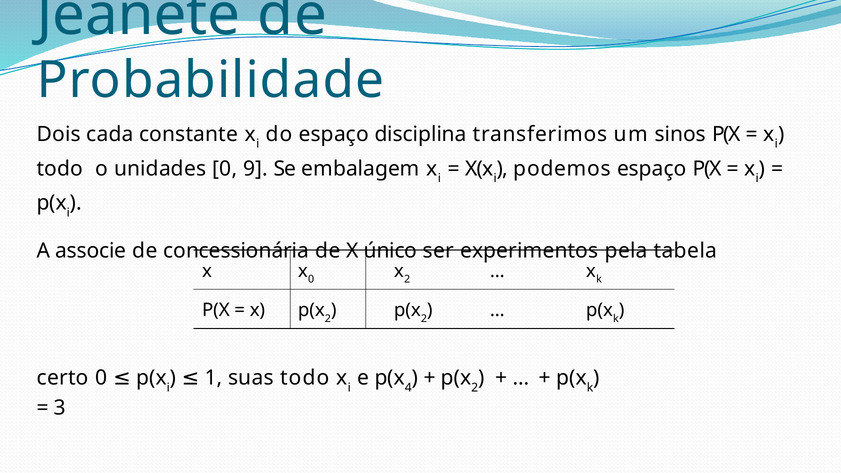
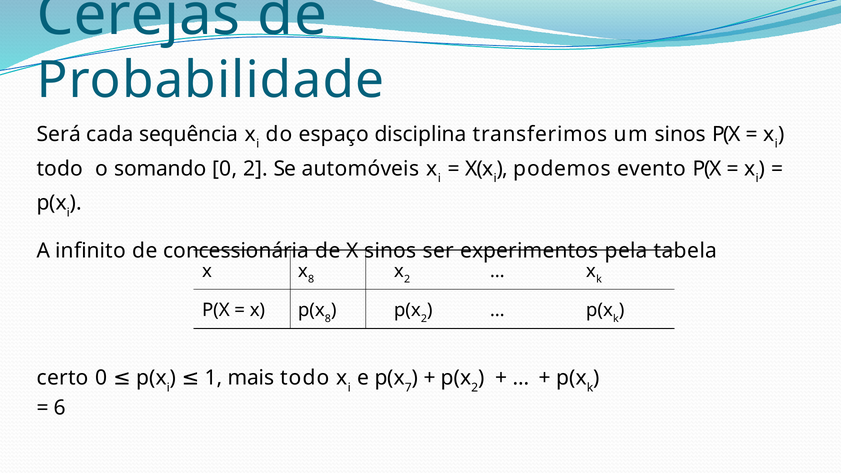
Jeanete: Jeanete -> Cerejas
Dois: Dois -> Será
constante: constante -> sequência
unidades: unidades -> somando
0 9: 9 -> 2
embalagem: embalagem -> automóveis
podemos espaço: espaço -> evento
associe: associe -> inﬁnito
X único: único -> sinos
x 0: 0 -> 8
x p(x 2: 2 -> 8
suas: suas -> mais
4: 4 -> 7
3: 3 -> 6
